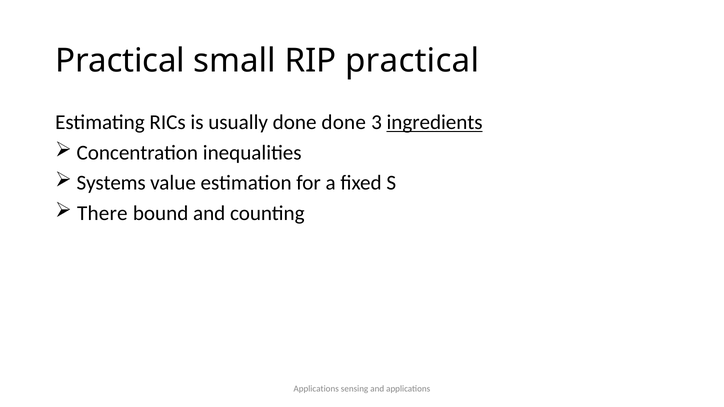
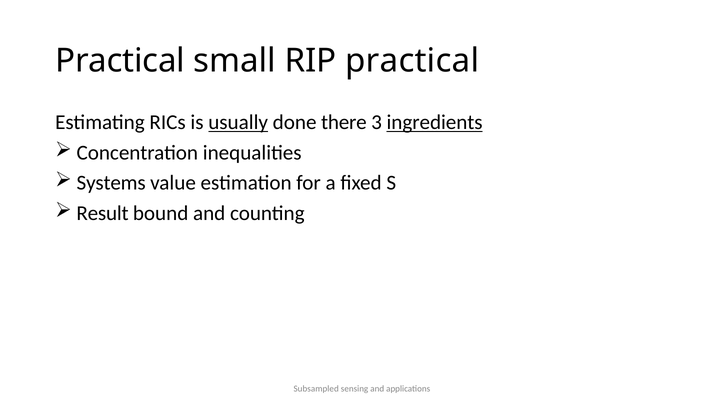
usually underline: none -> present
done done: done -> there
There: There -> Result
Applications at (316, 389): Applications -> Subsampled
